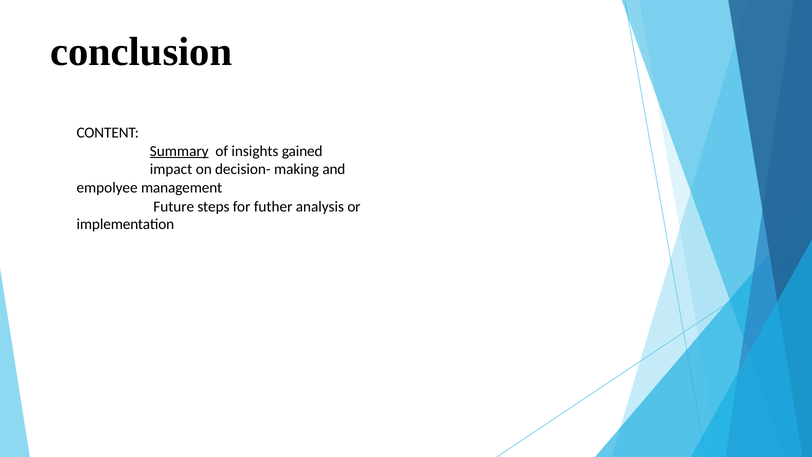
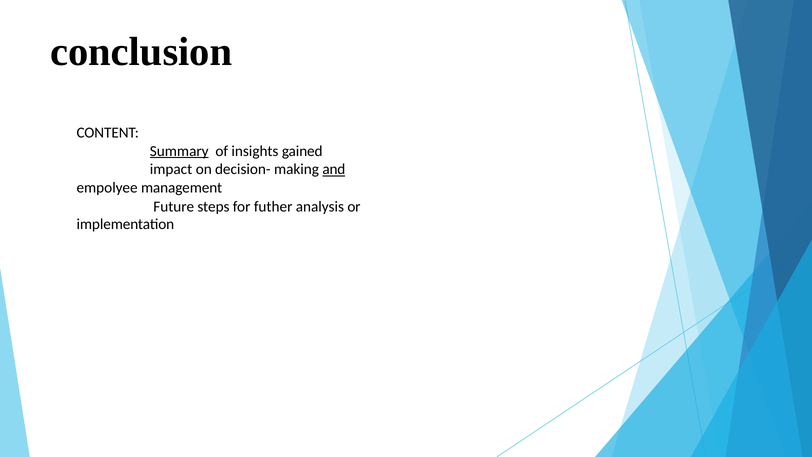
and underline: none -> present
